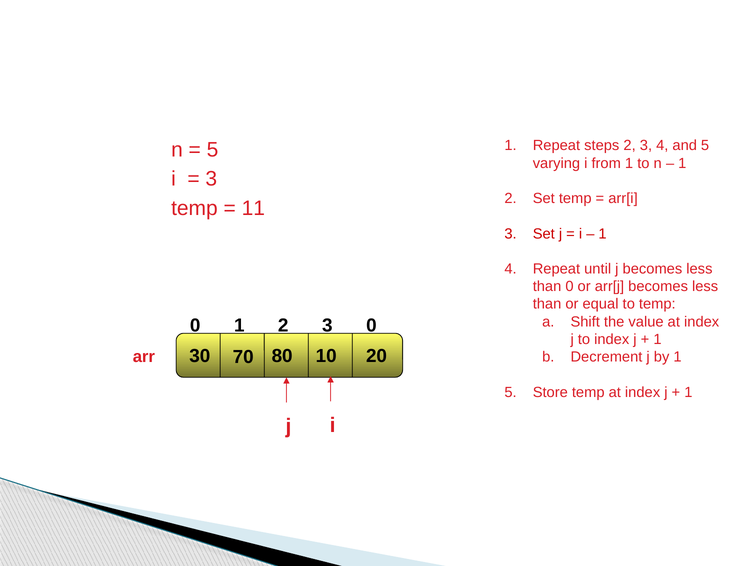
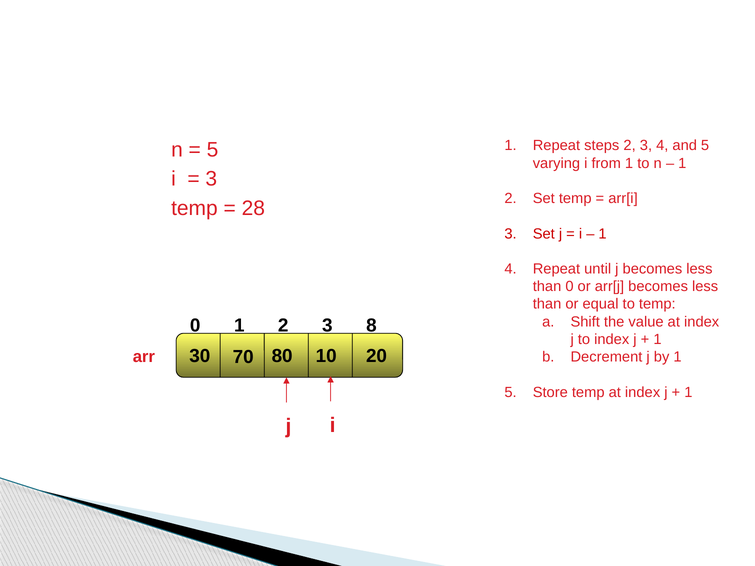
11: 11 -> 28
0 0: 0 -> 8
